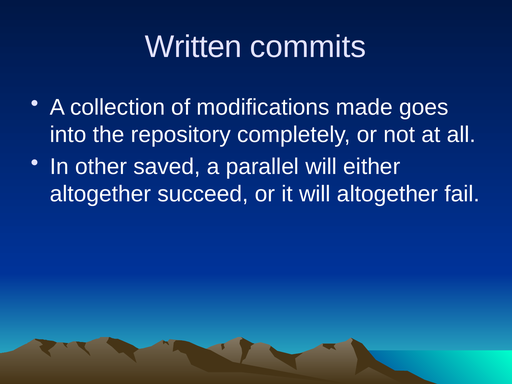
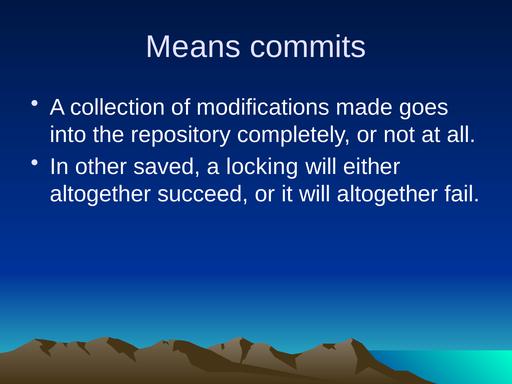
Written: Written -> Means
parallel: parallel -> locking
